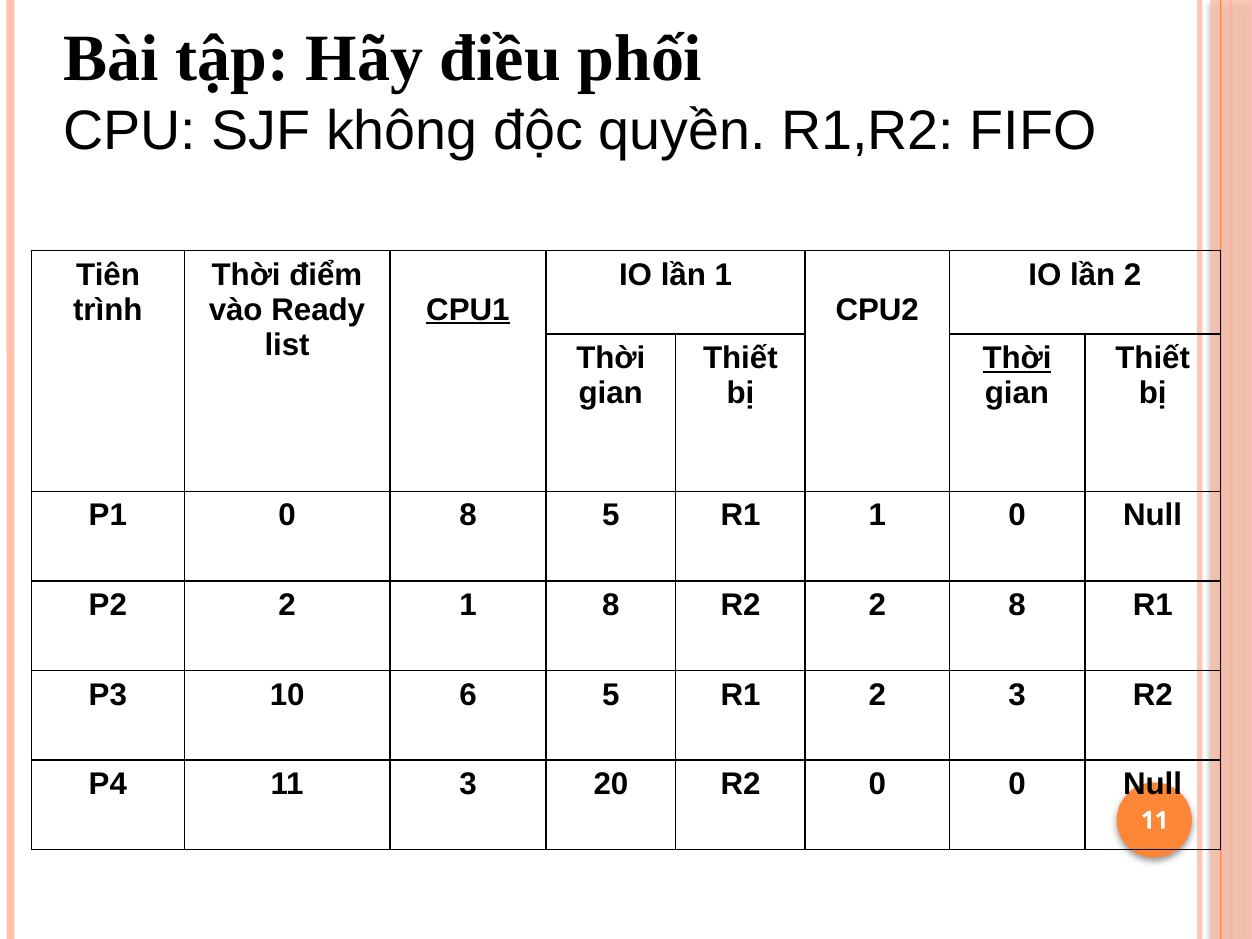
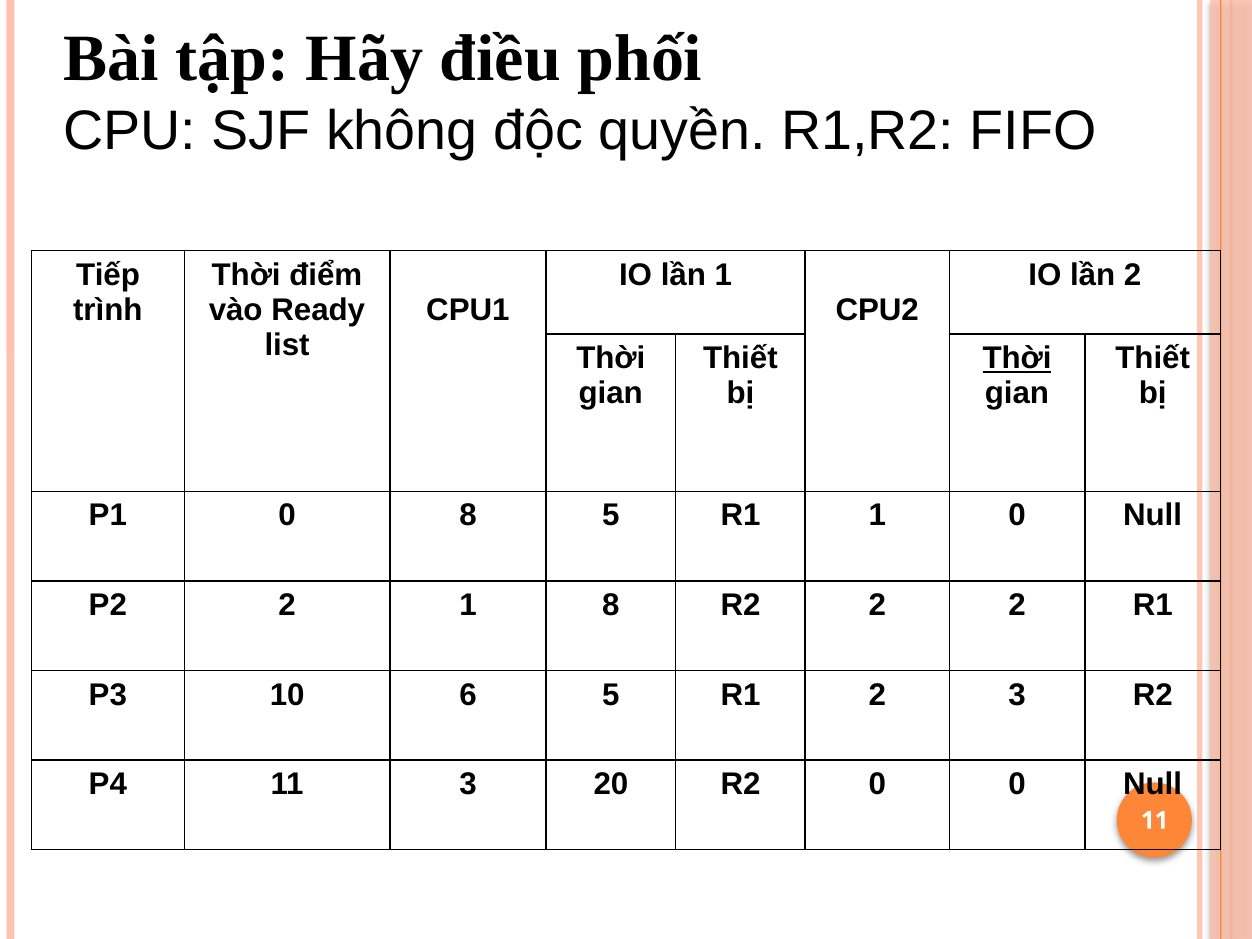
Tiên: Tiên -> Tiếp
CPU1 underline: present -> none
2 8: 8 -> 2
